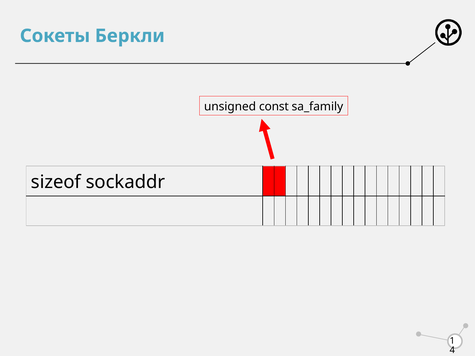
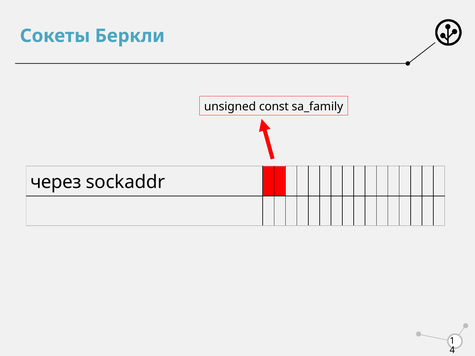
sizeof: sizeof -> через
